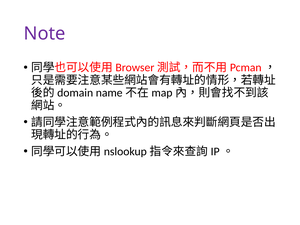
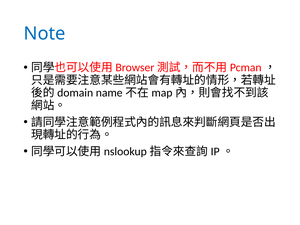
Note colour: purple -> blue
